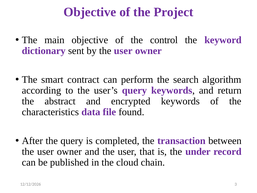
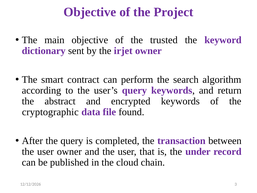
control: control -> trusted
by the user: user -> irjet
characteristics: characteristics -> cryptographic
